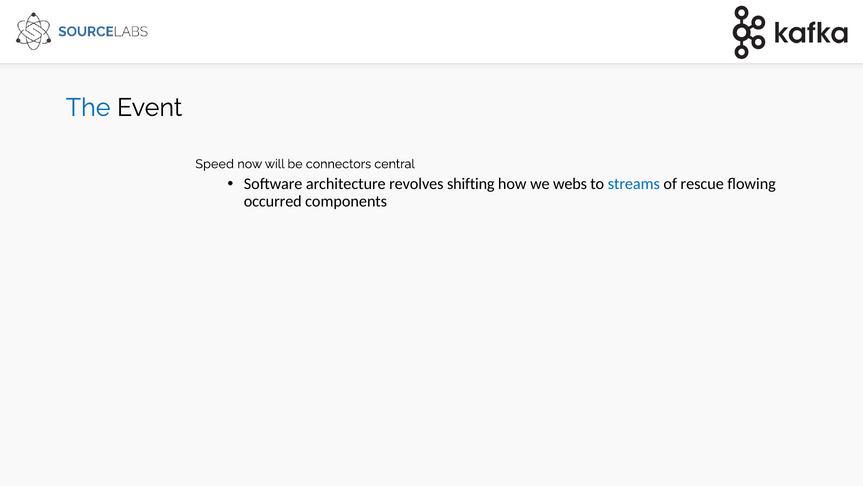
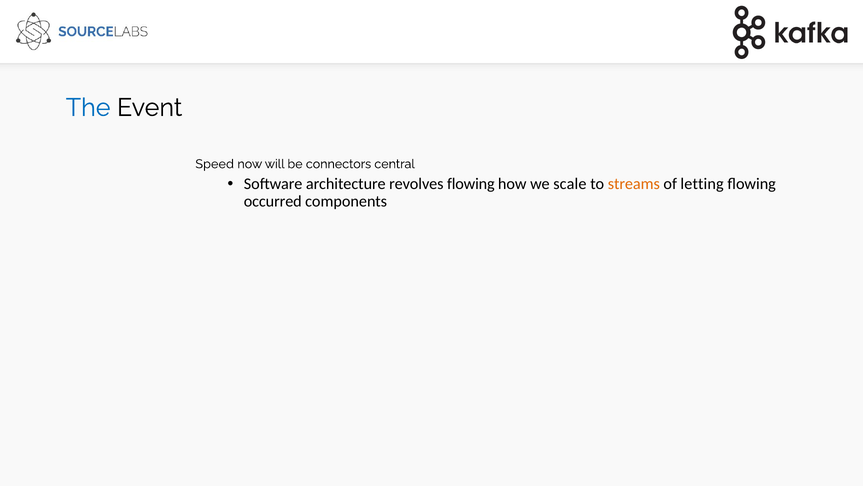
revolves shifting: shifting -> flowing
webs: webs -> scale
streams colour: blue -> orange
rescue: rescue -> letting
